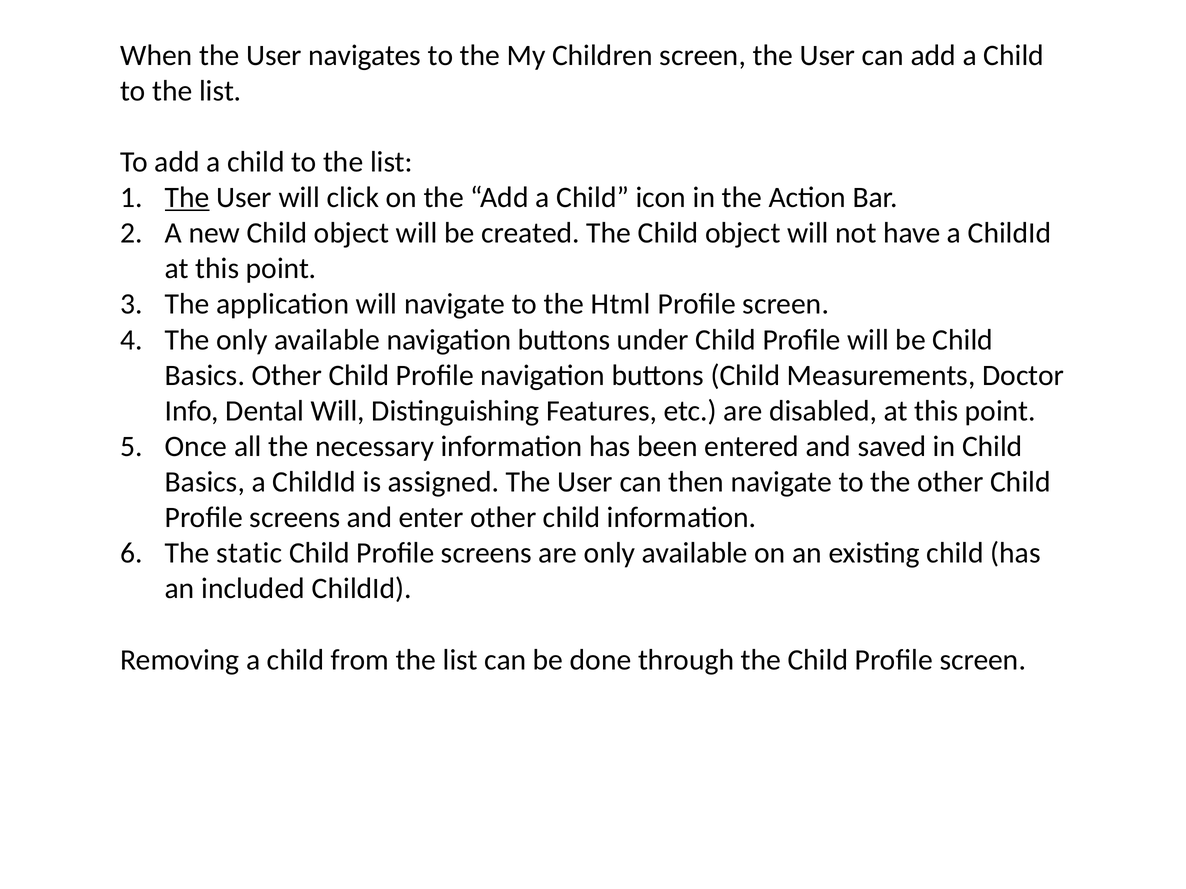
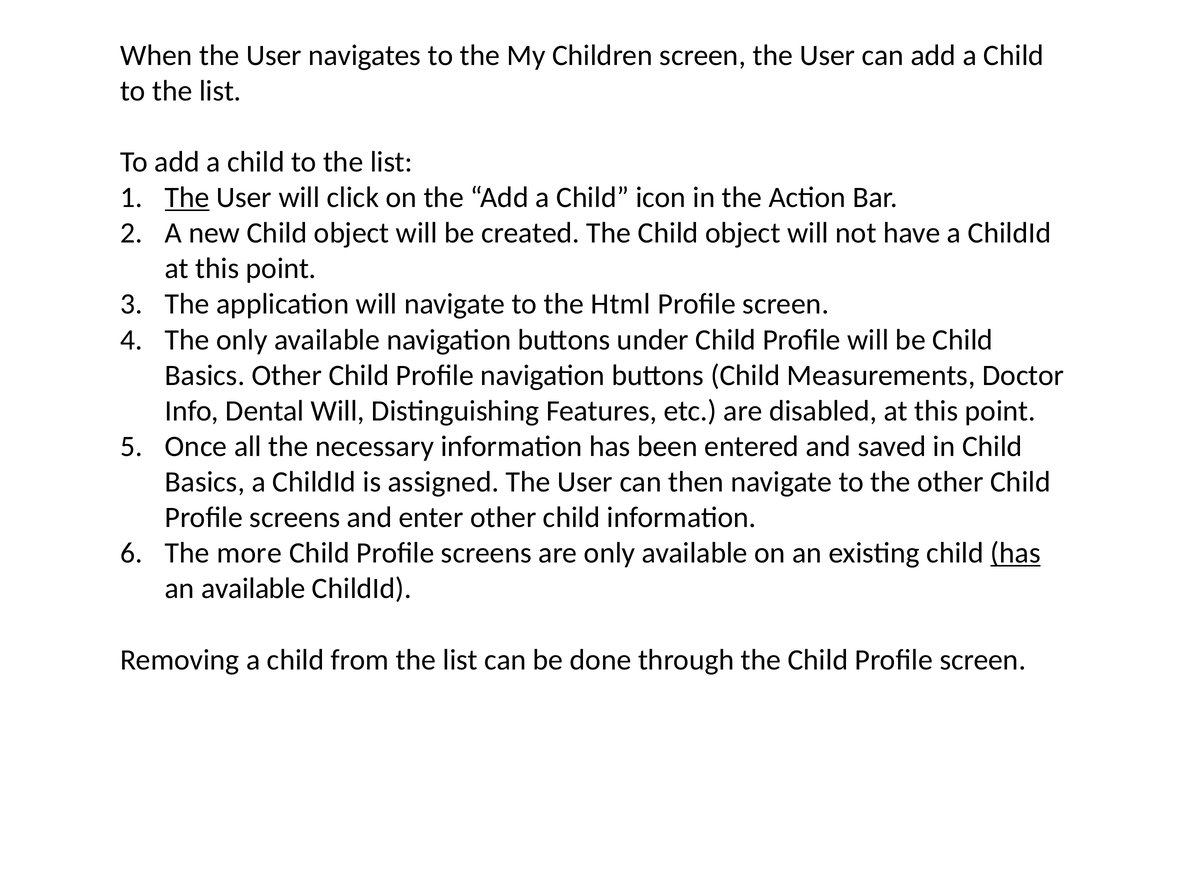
static: static -> more
has at (1016, 553) underline: none -> present
an included: included -> available
